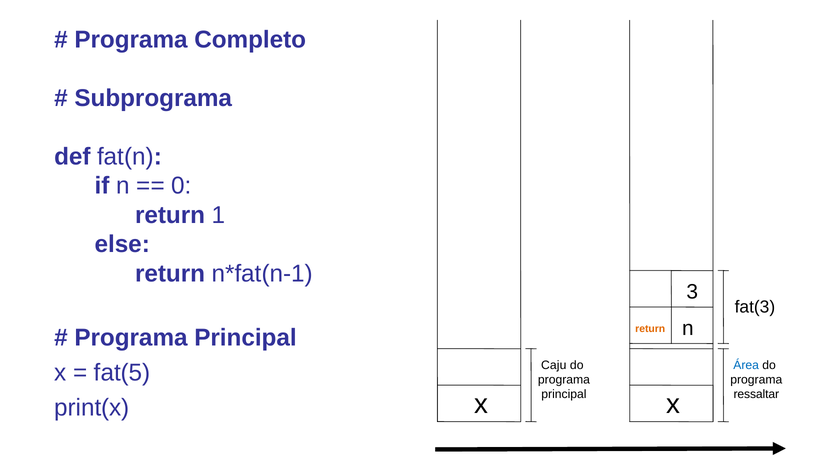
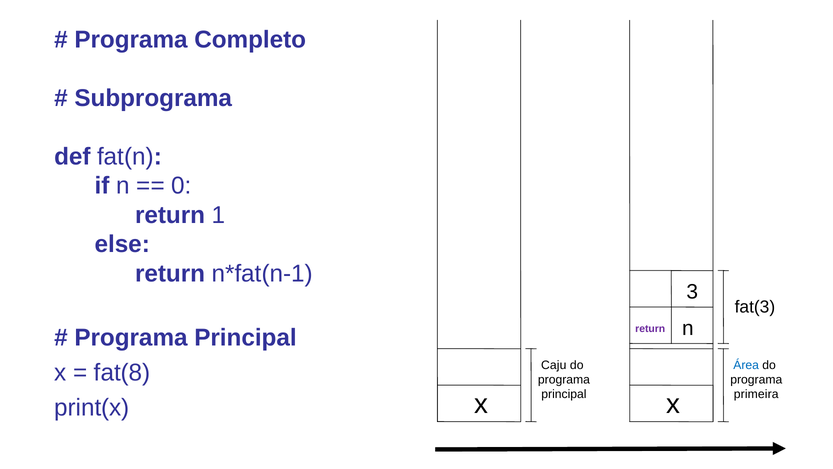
return at (650, 329) colour: orange -> purple
fat(5: fat(5 -> fat(8
ressaltar: ressaltar -> primeira
